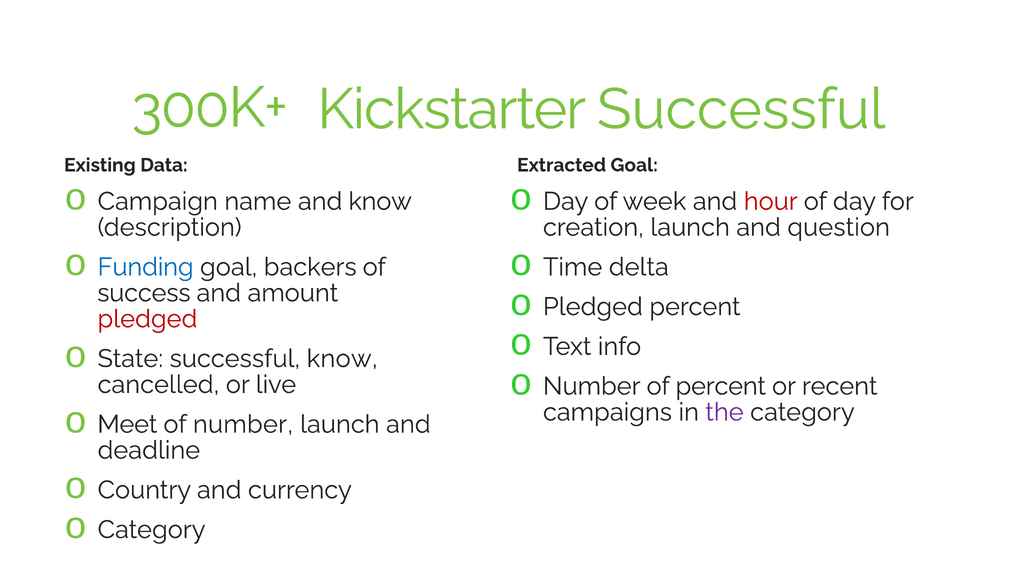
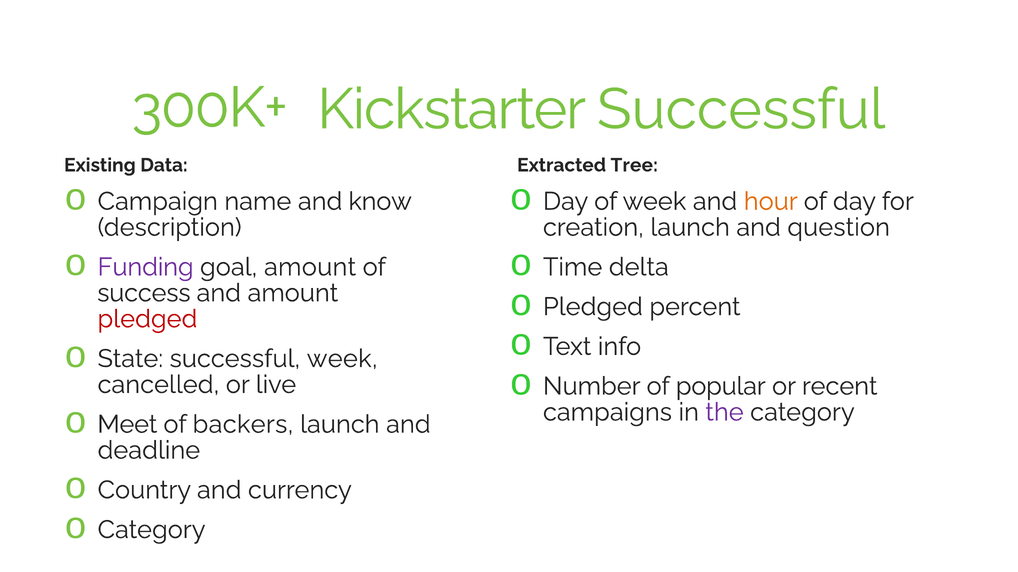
Extracted Goal: Goal -> Tree
hour colour: red -> orange
Funding colour: blue -> purple
goal backers: backers -> amount
successful know: know -> week
of percent: percent -> popular
of number: number -> backers
